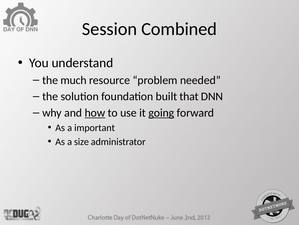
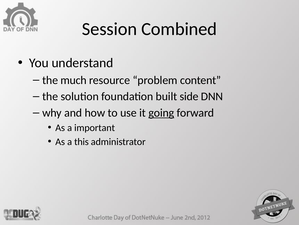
needed: needed -> content
that: that -> side
how underline: present -> none
size: size -> this
